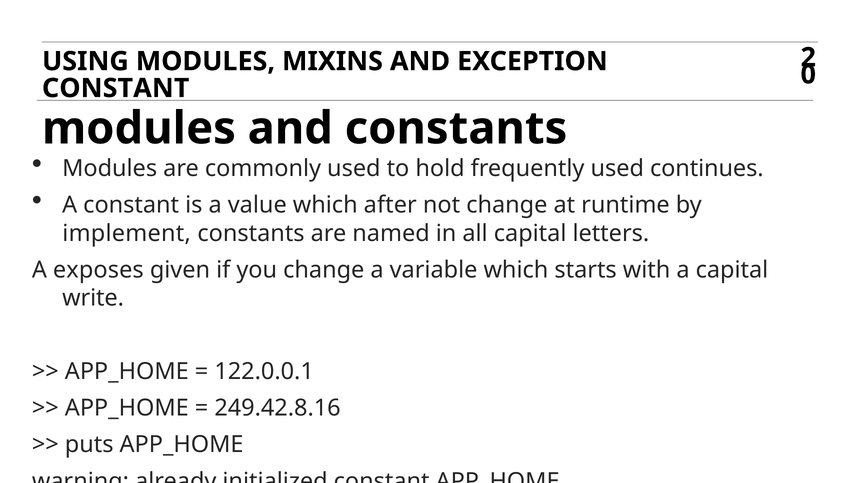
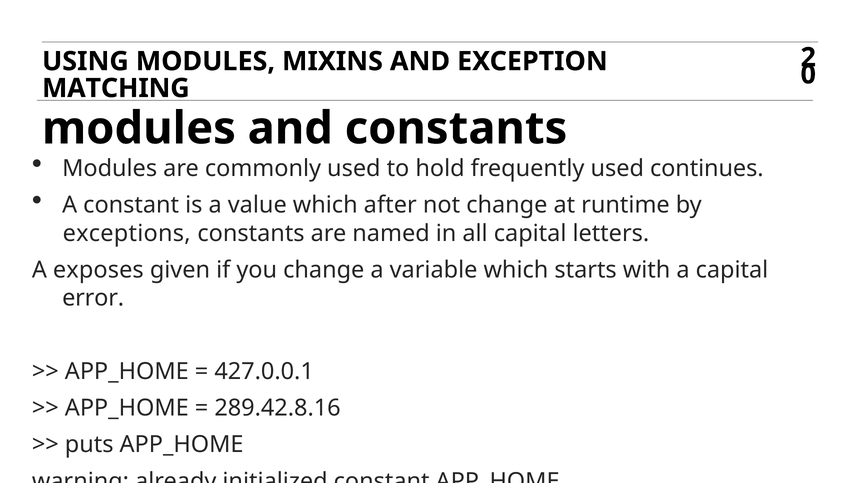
CONSTANT at (116, 88): CONSTANT -> MATCHING
implement: implement -> exceptions
write: write -> error
122.0.0.1: 122.0.0.1 -> 427.0.0.1
249.42.8.16: 249.42.8.16 -> 289.42.8.16
